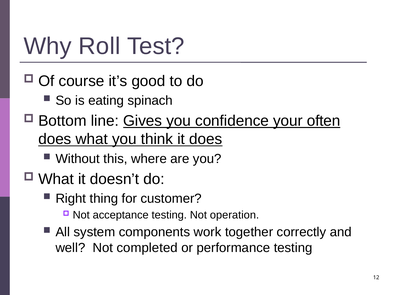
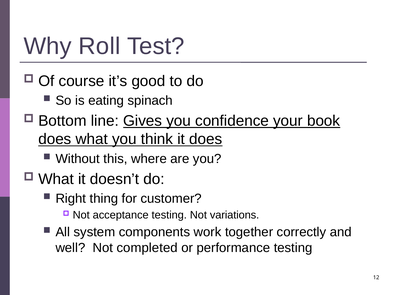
often: often -> book
operation: operation -> variations
